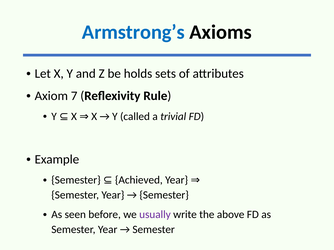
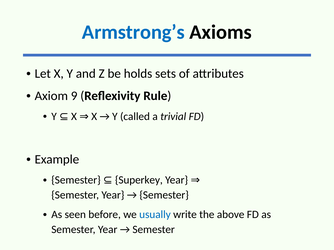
7: 7 -> 9
Achieved: Achieved -> Superkey
usually colour: purple -> blue
